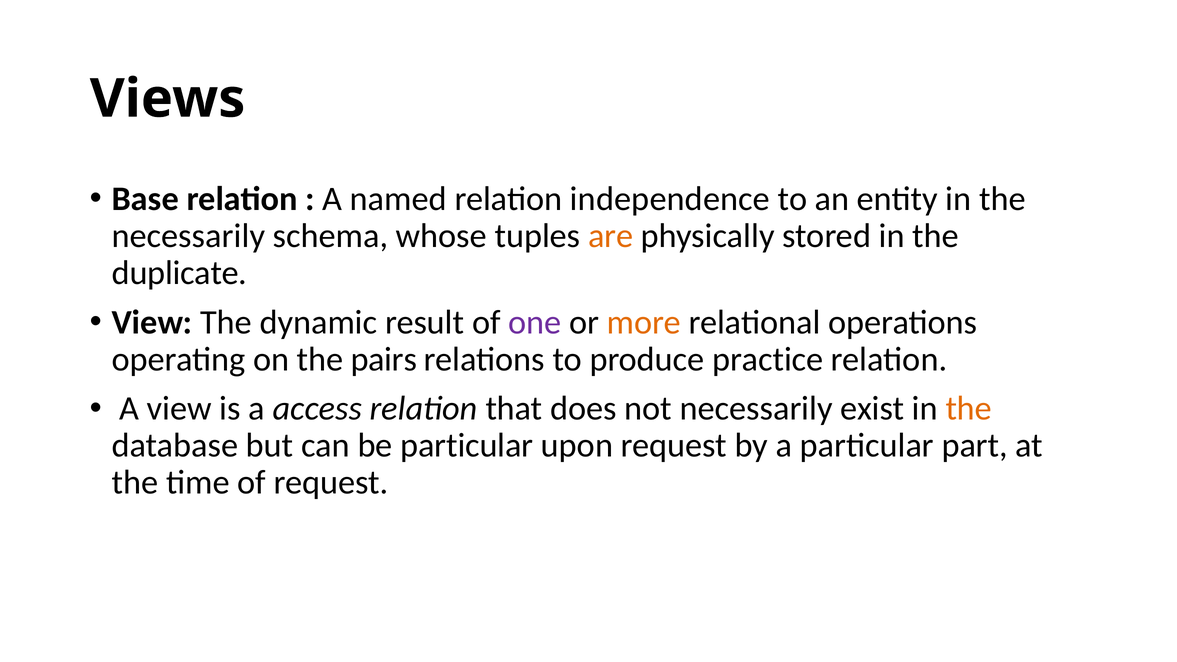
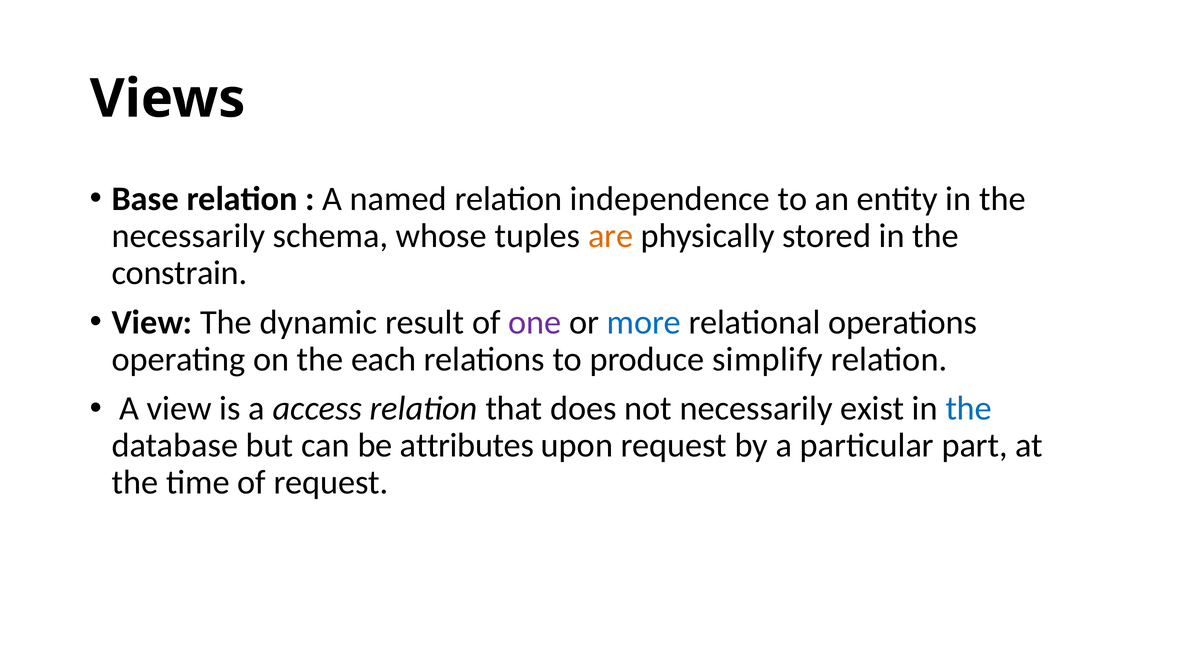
duplicate: duplicate -> constrain
more colour: orange -> blue
pairs: pairs -> each
practice: practice -> simplify
the at (969, 409) colour: orange -> blue
be particular: particular -> attributes
